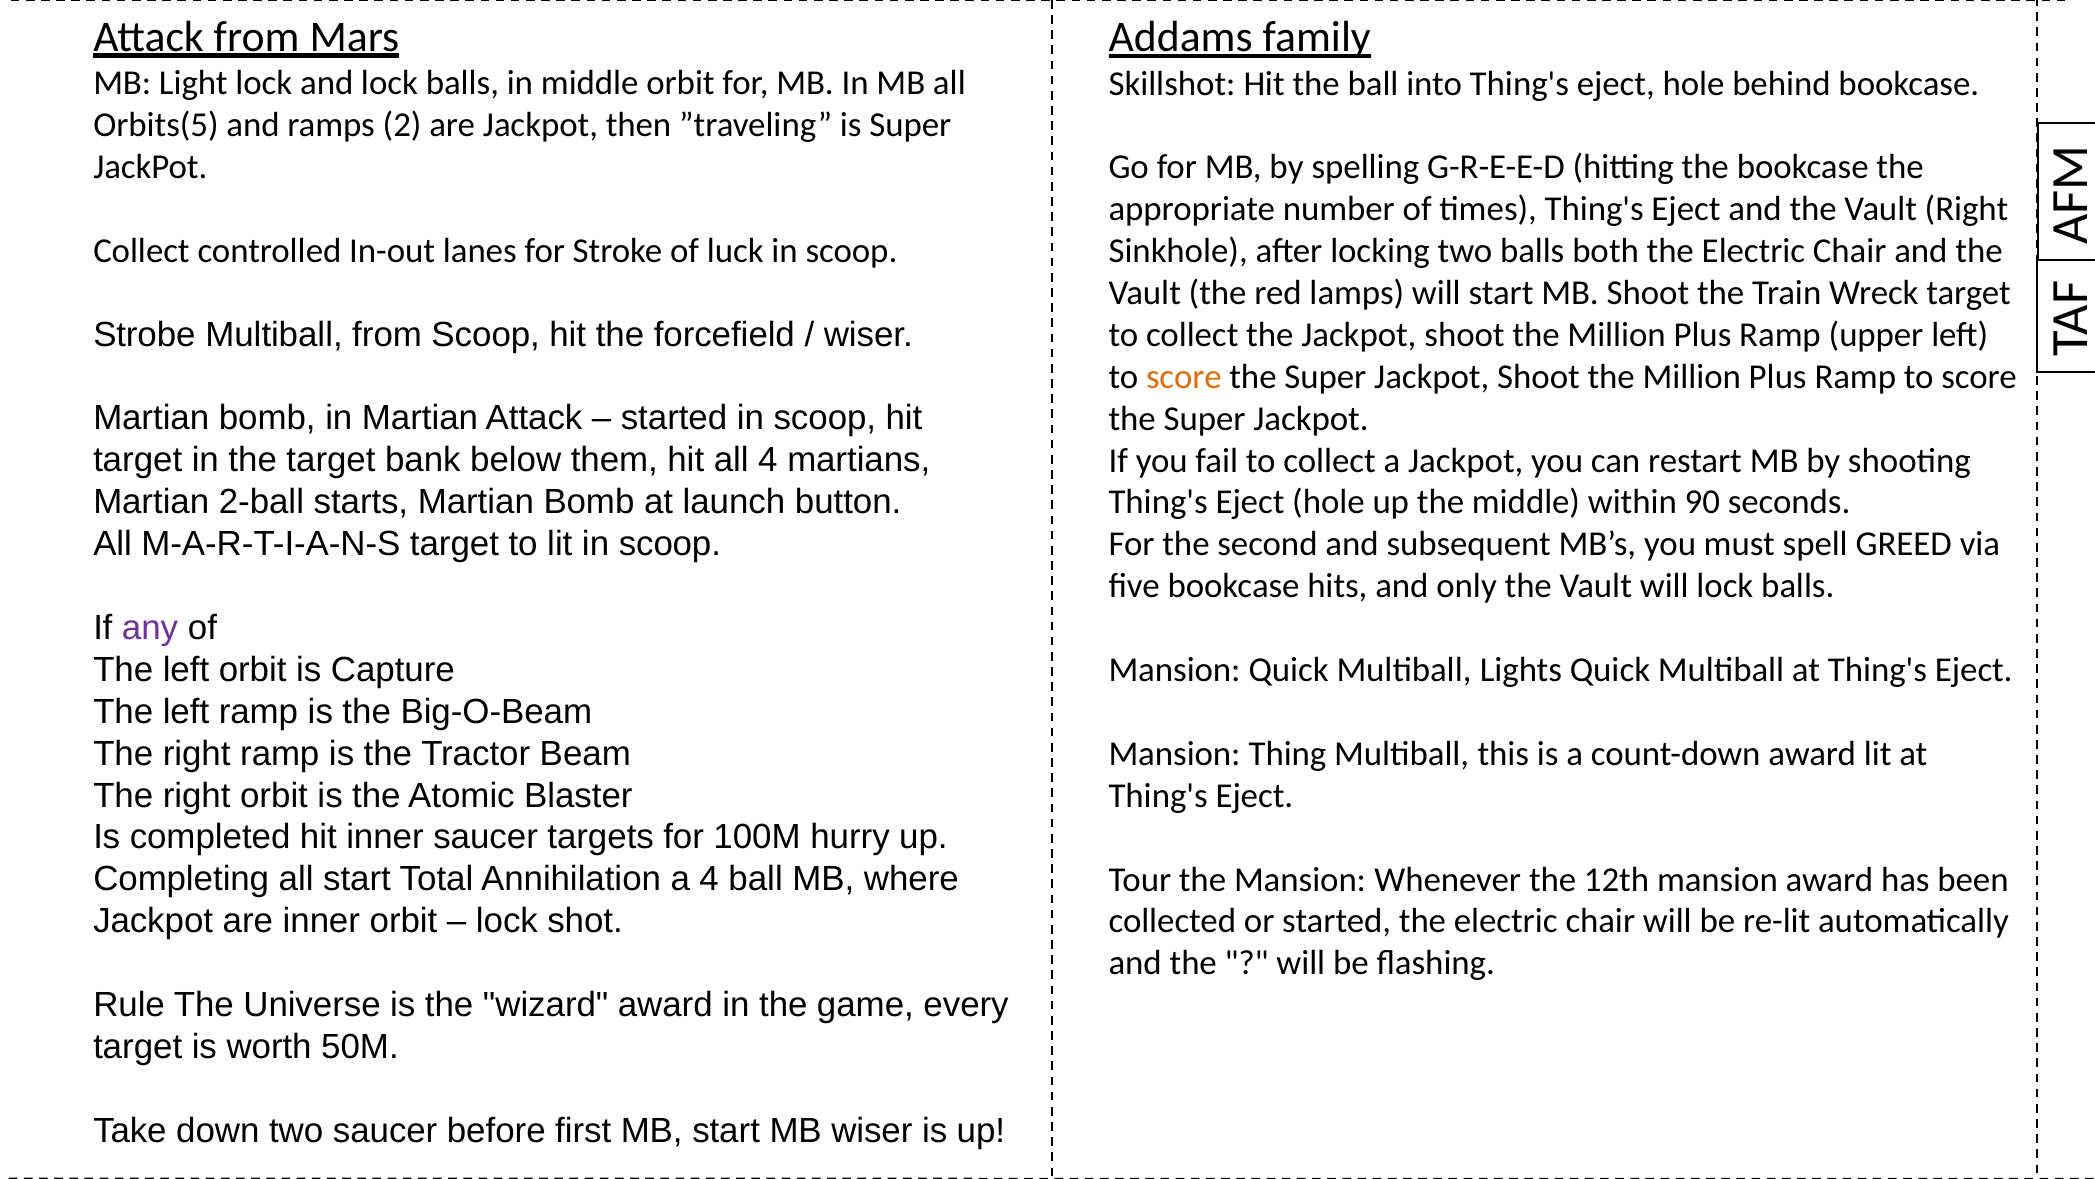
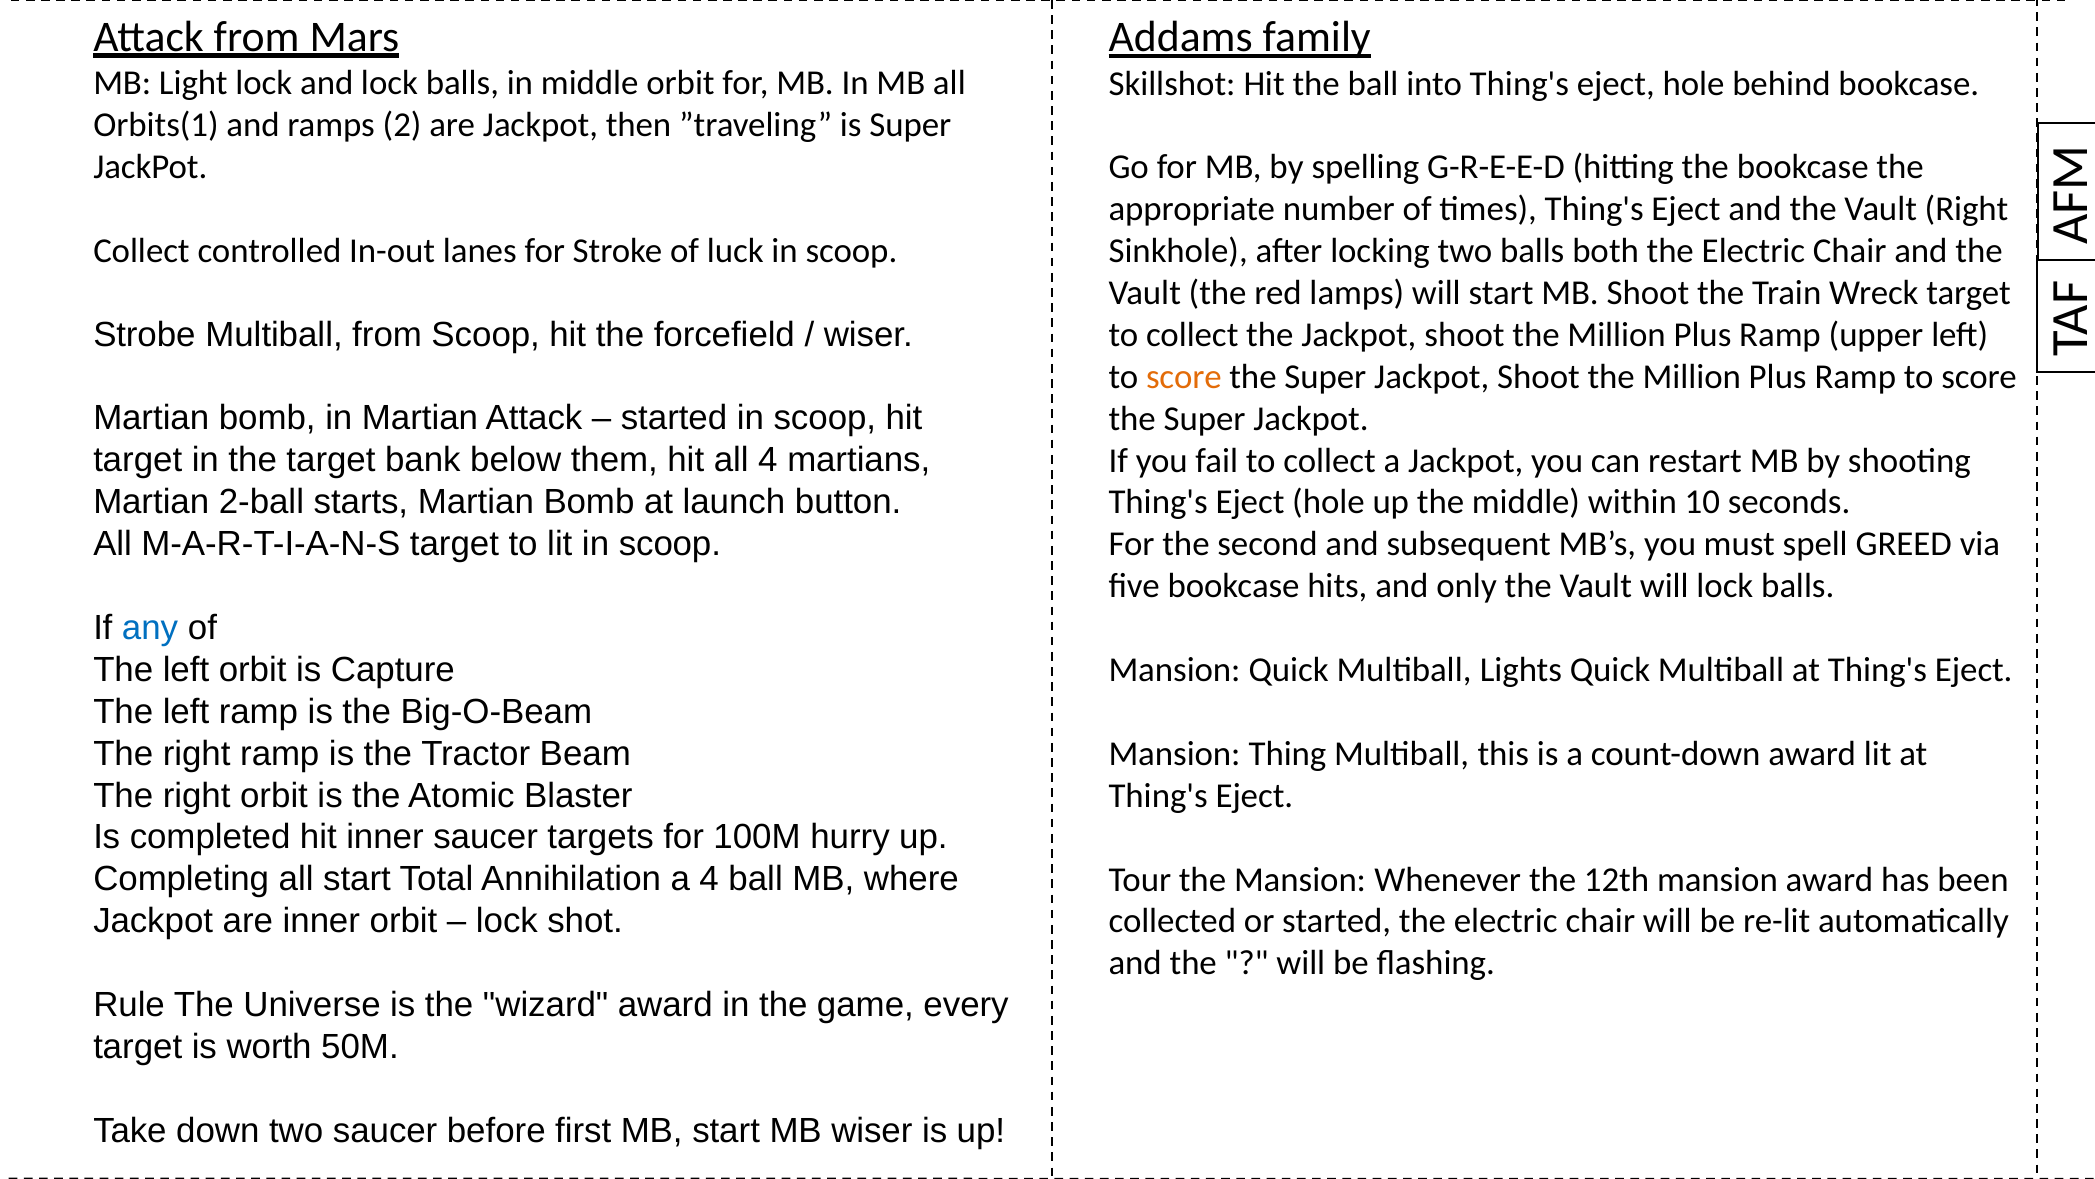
Orbits(5: Orbits(5 -> Orbits(1
90: 90 -> 10
any colour: purple -> blue
